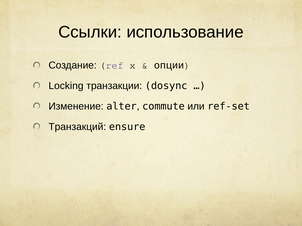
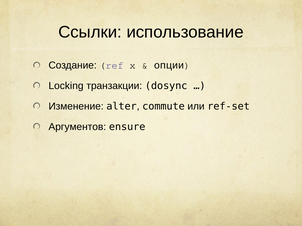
Транзакций: Транзакций -> Аргументов
